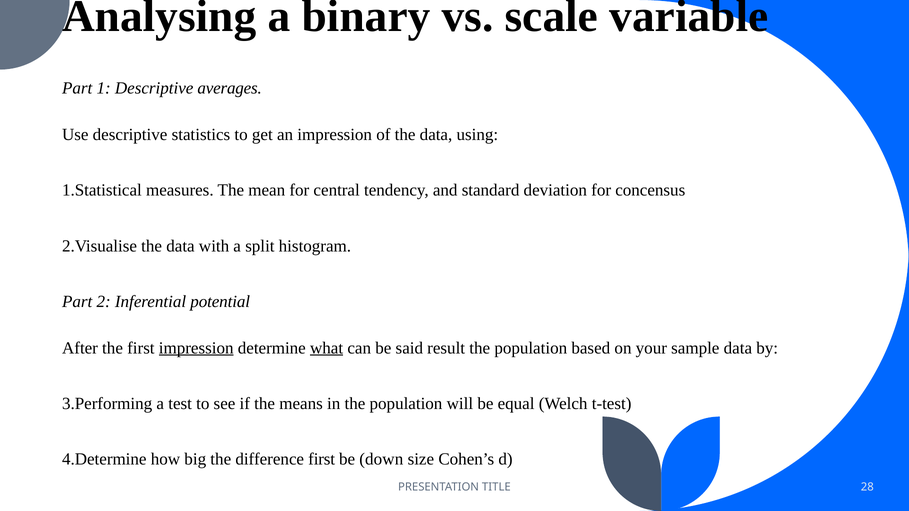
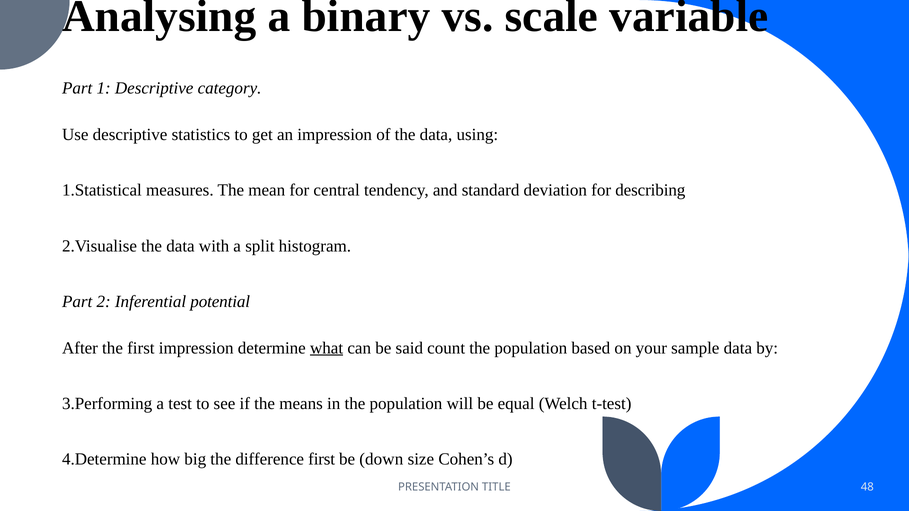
averages: averages -> category
concensus: concensus -> describing
impression at (196, 348) underline: present -> none
result: result -> count
28: 28 -> 48
